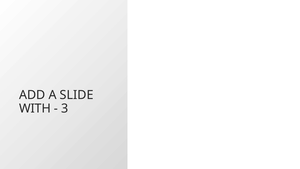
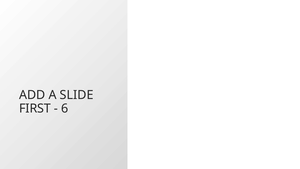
WITH: WITH -> FIRST
3: 3 -> 6
